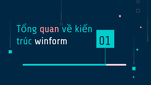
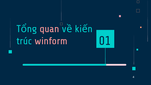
winform colour: white -> pink
